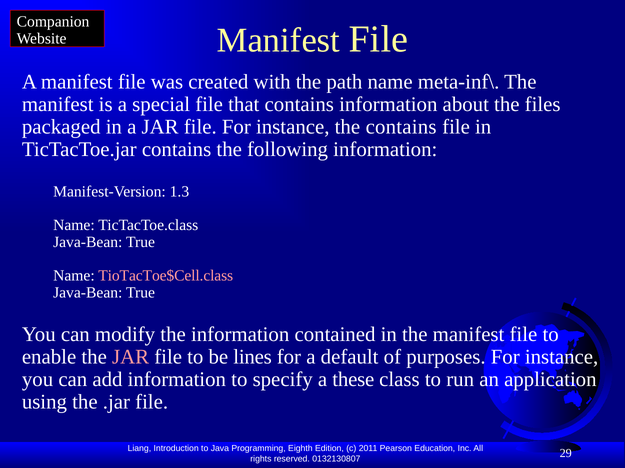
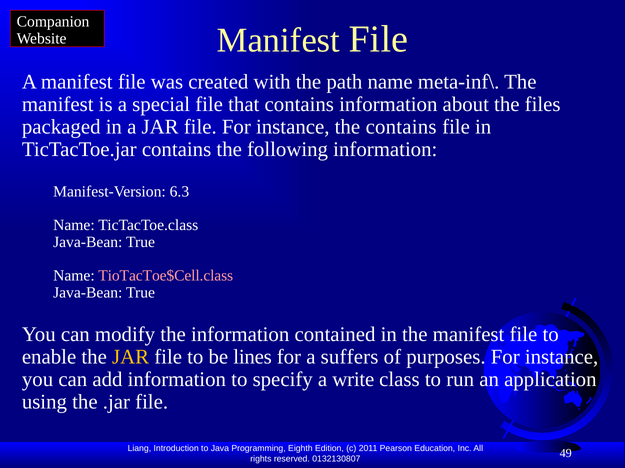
1.3: 1.3 -> 6.3
JAR at (131, 358) colour: pink -> yellow
default: default -> suffers
these: these -> write
29: 29 -> 49
